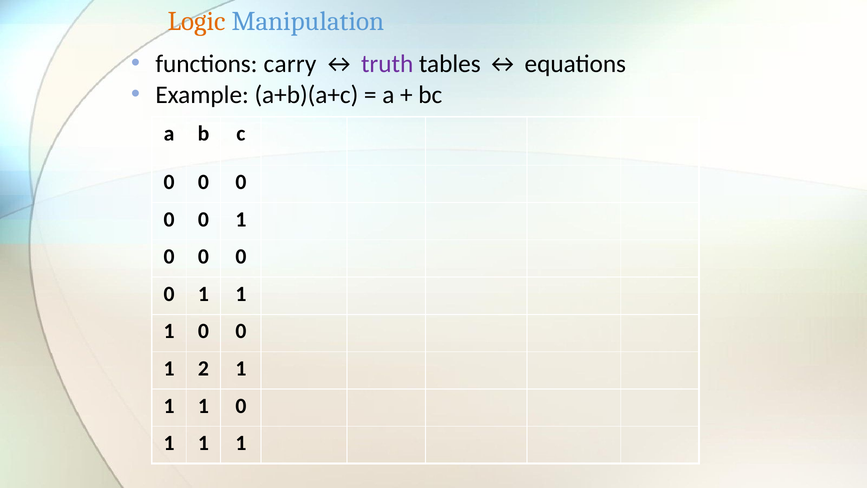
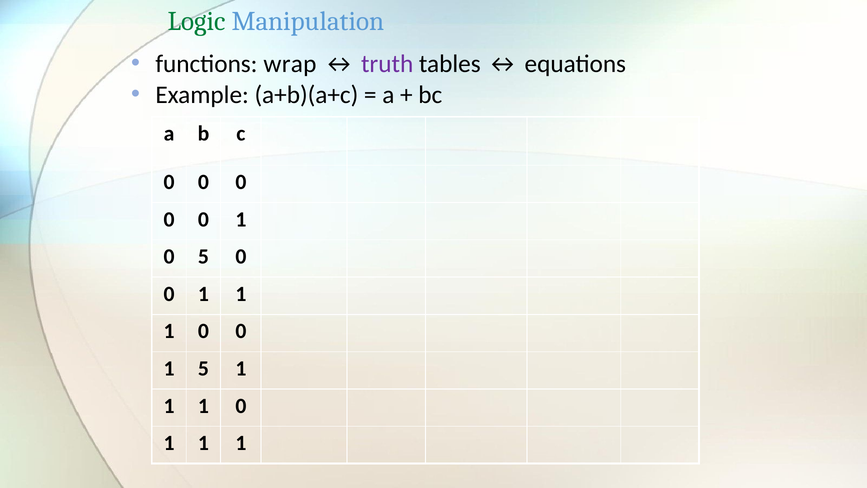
Logic colour: orange -> green
carry: carry -> wrap
0 at (203, 257): 0 -> 5
1 2: 2 -> 5
